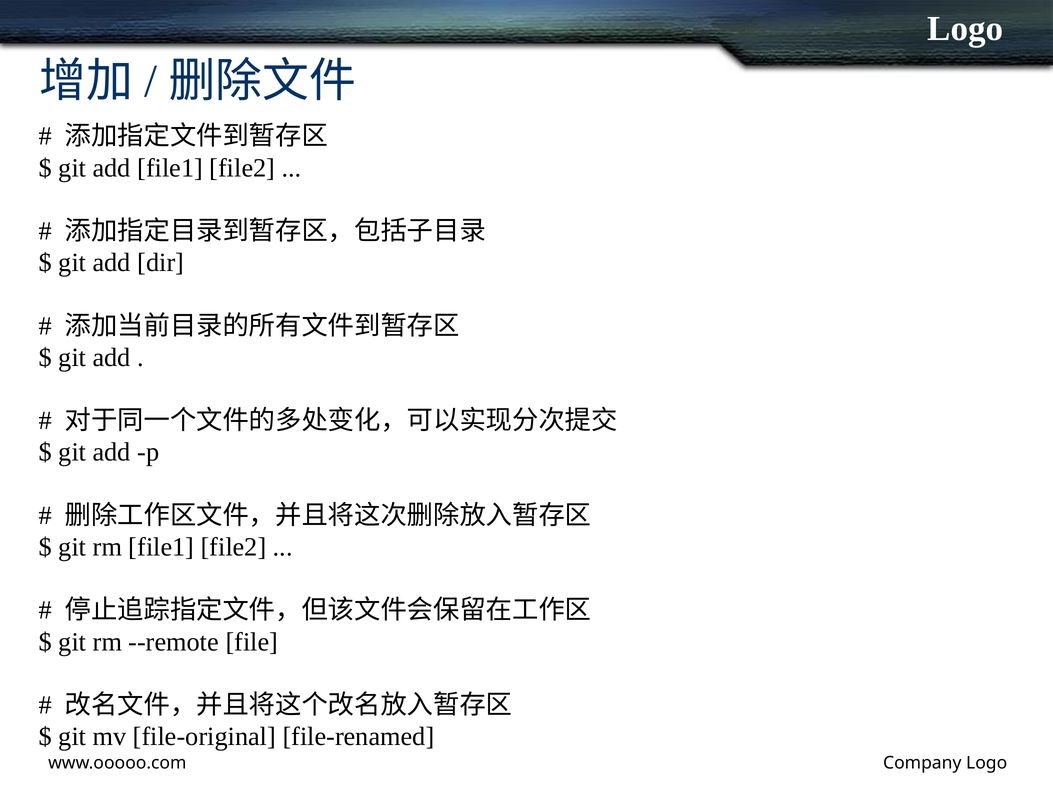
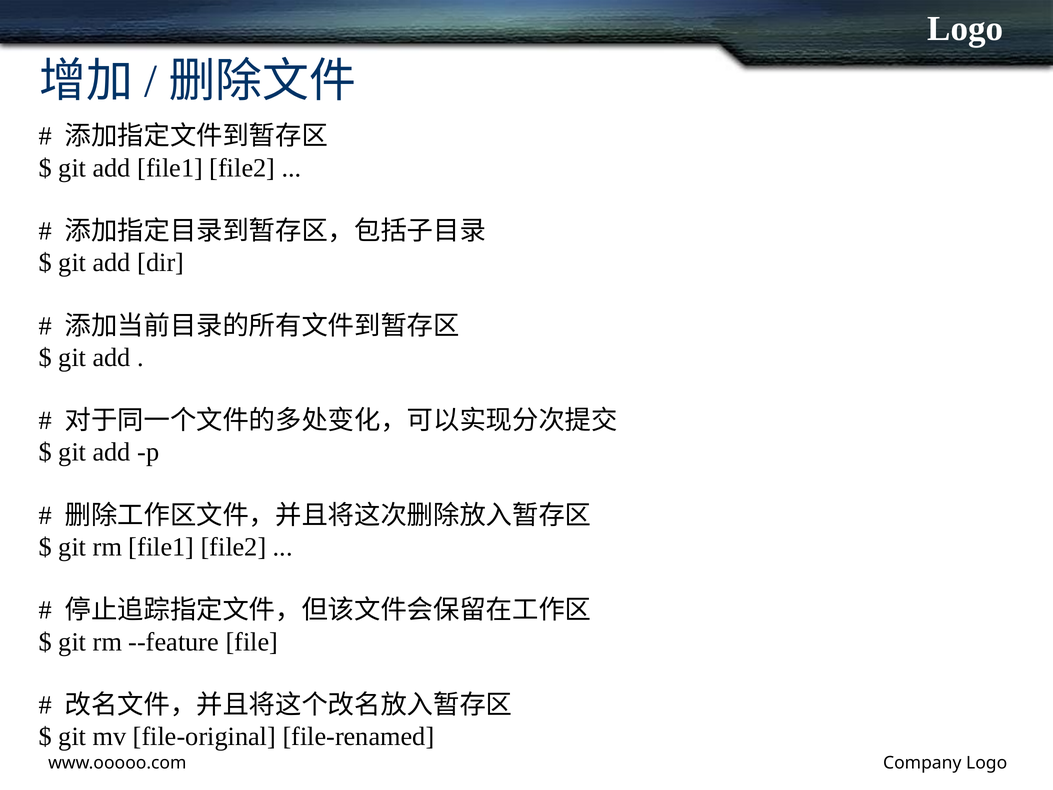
--remote: --remote -> --feature
